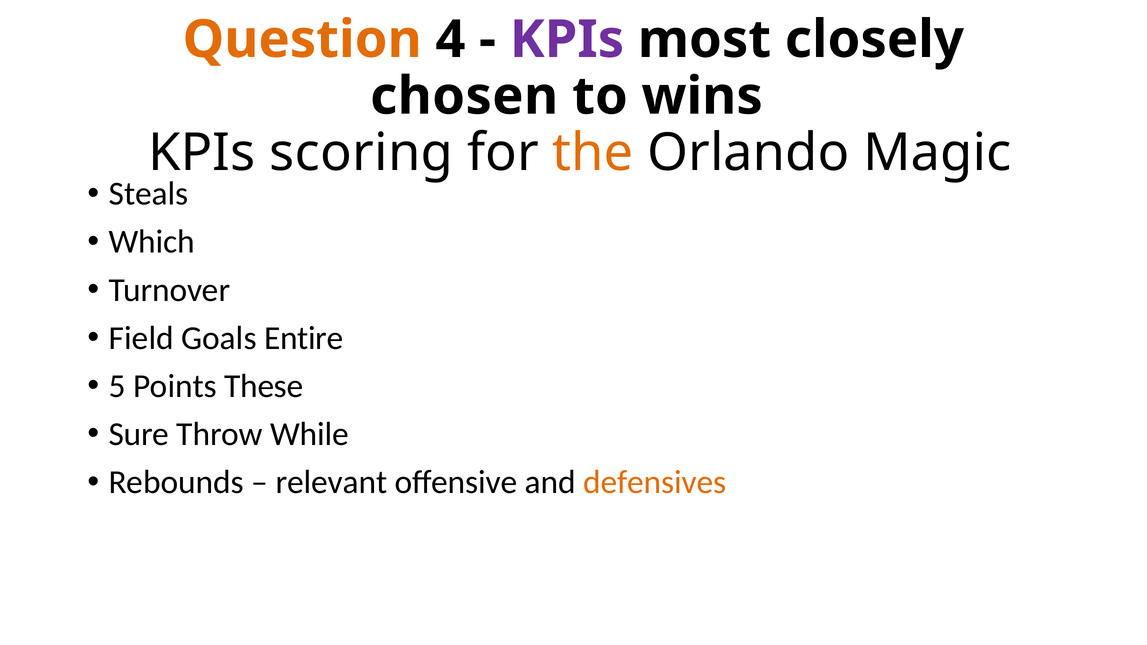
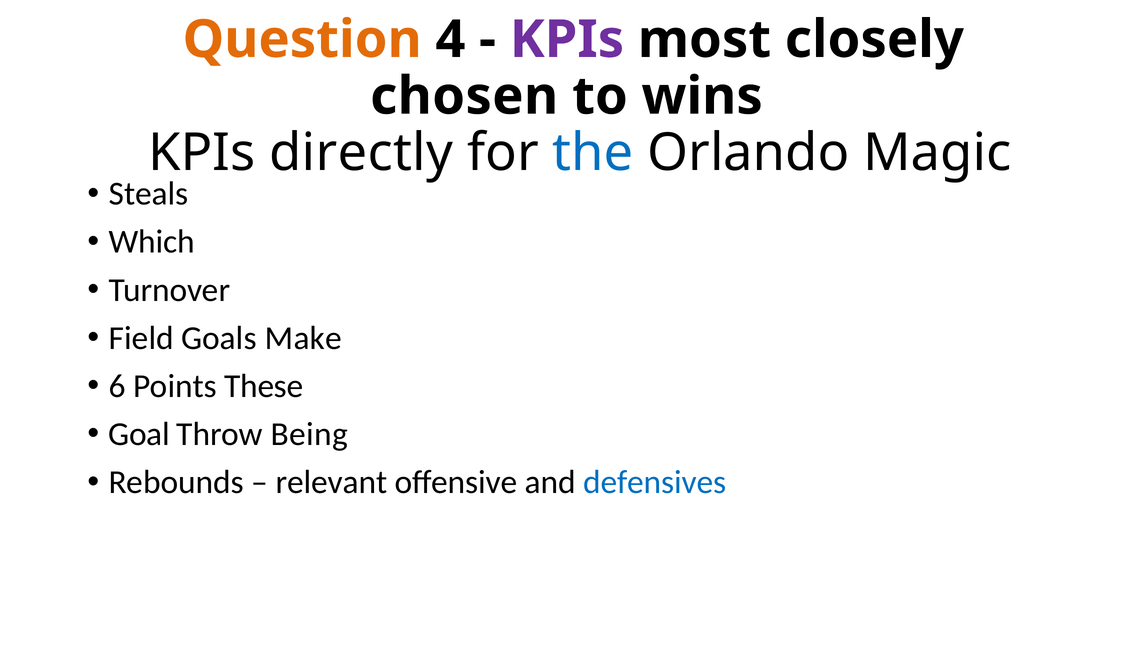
scoring: scoring -> directly
the colour: orange -> blue
Entire: Entire -> Make
5: 5 -> 6
Sure: Sure -> Goal
While: While -> Being
defensives colour: orange -> blue
